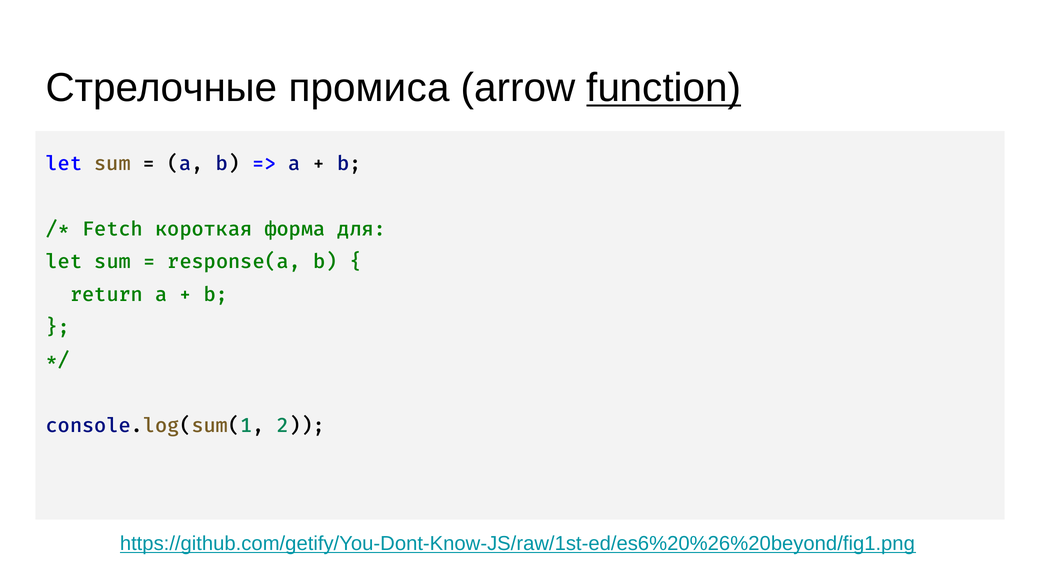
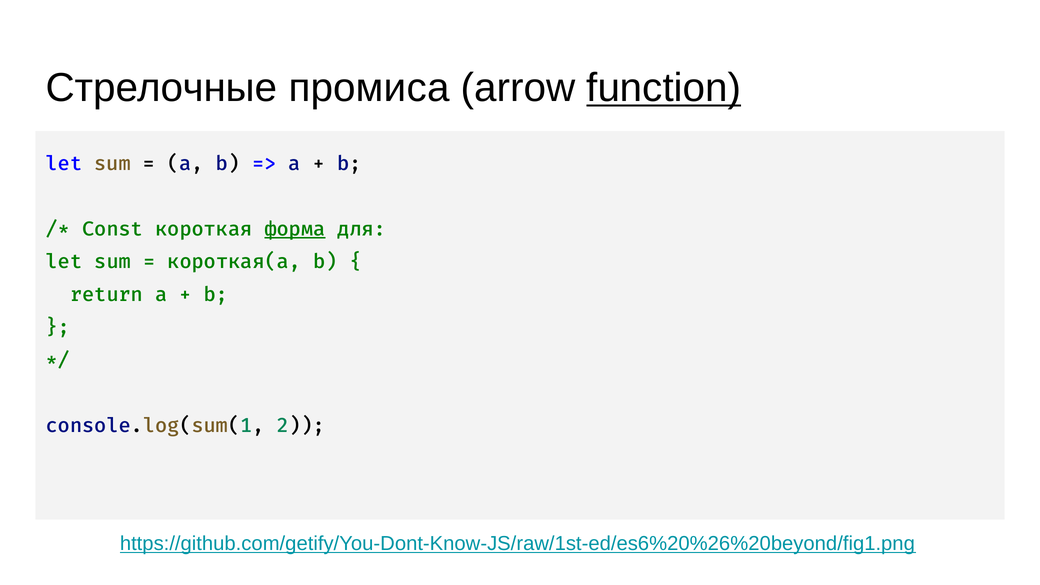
Fetch: Fetch -> Const
форма underline: none -> present
response(a: response(a -> короткая(a
